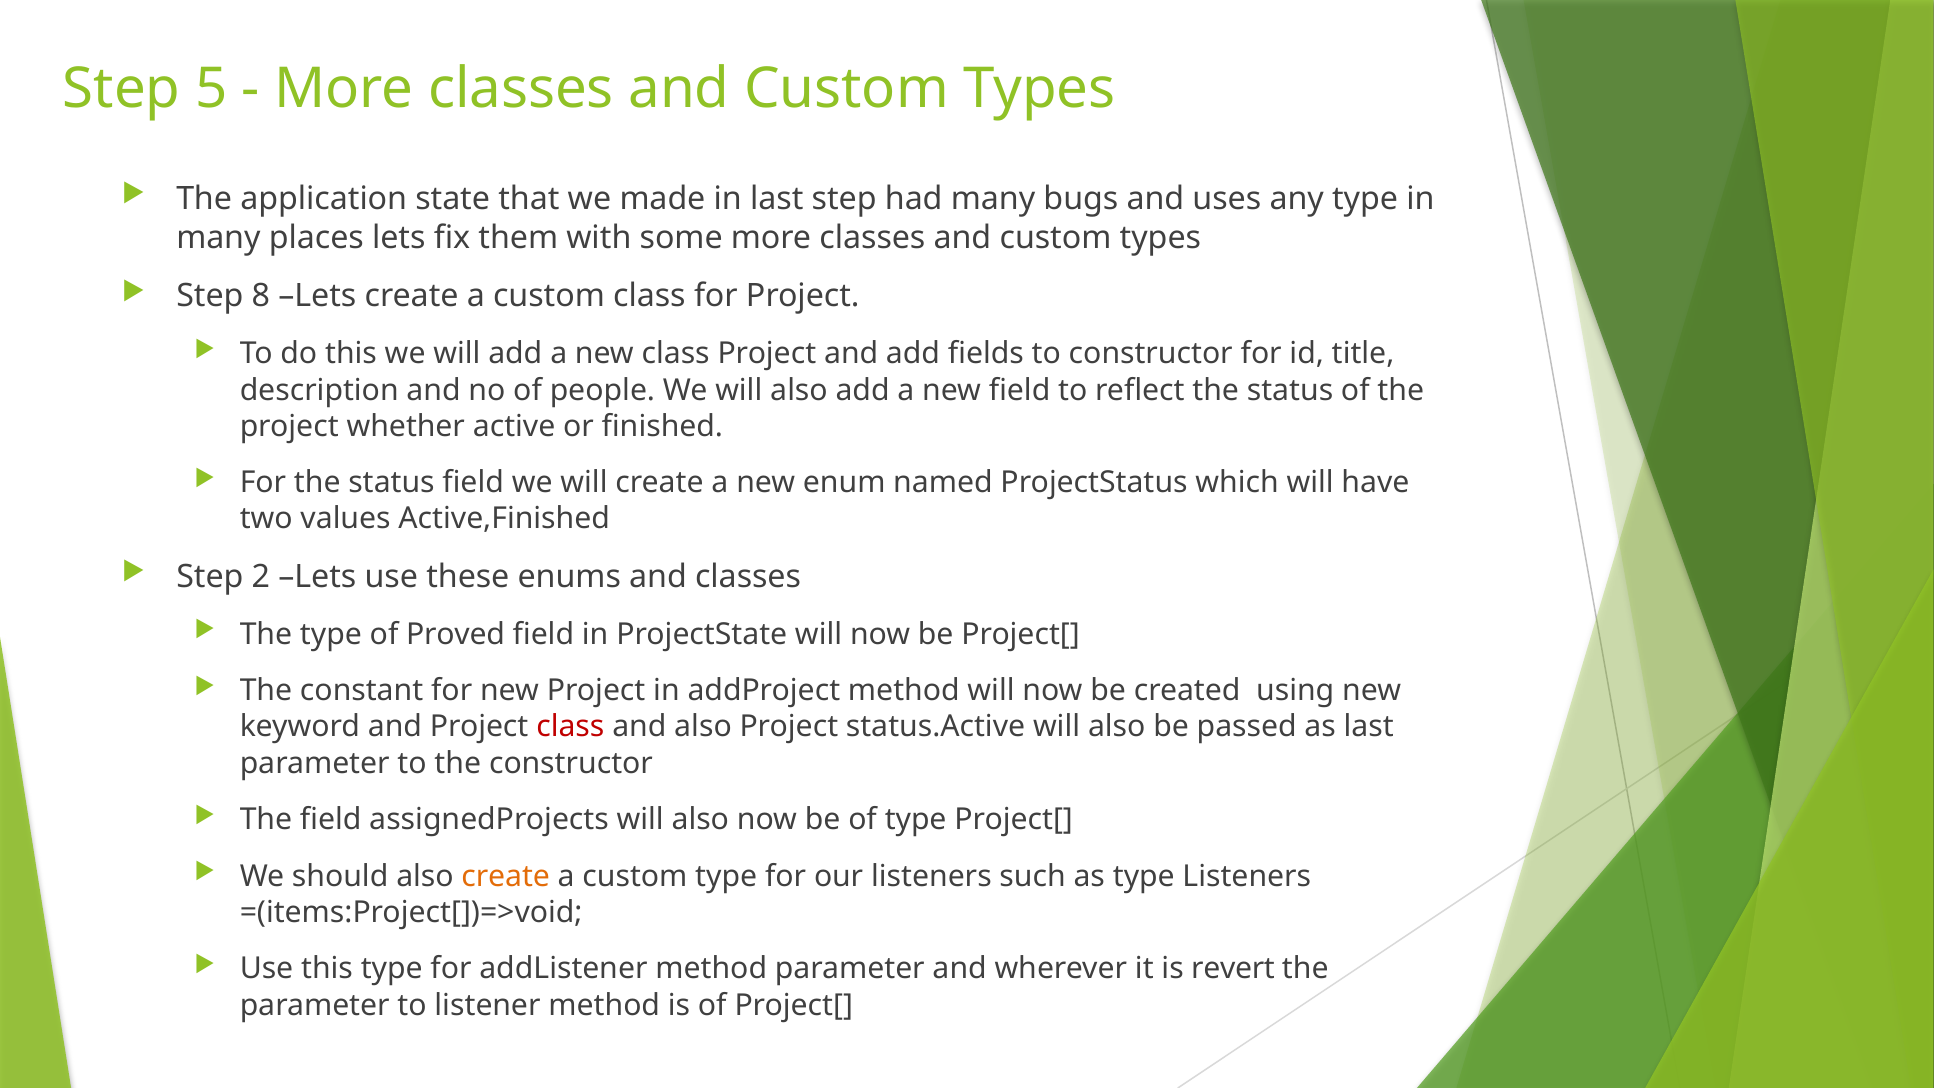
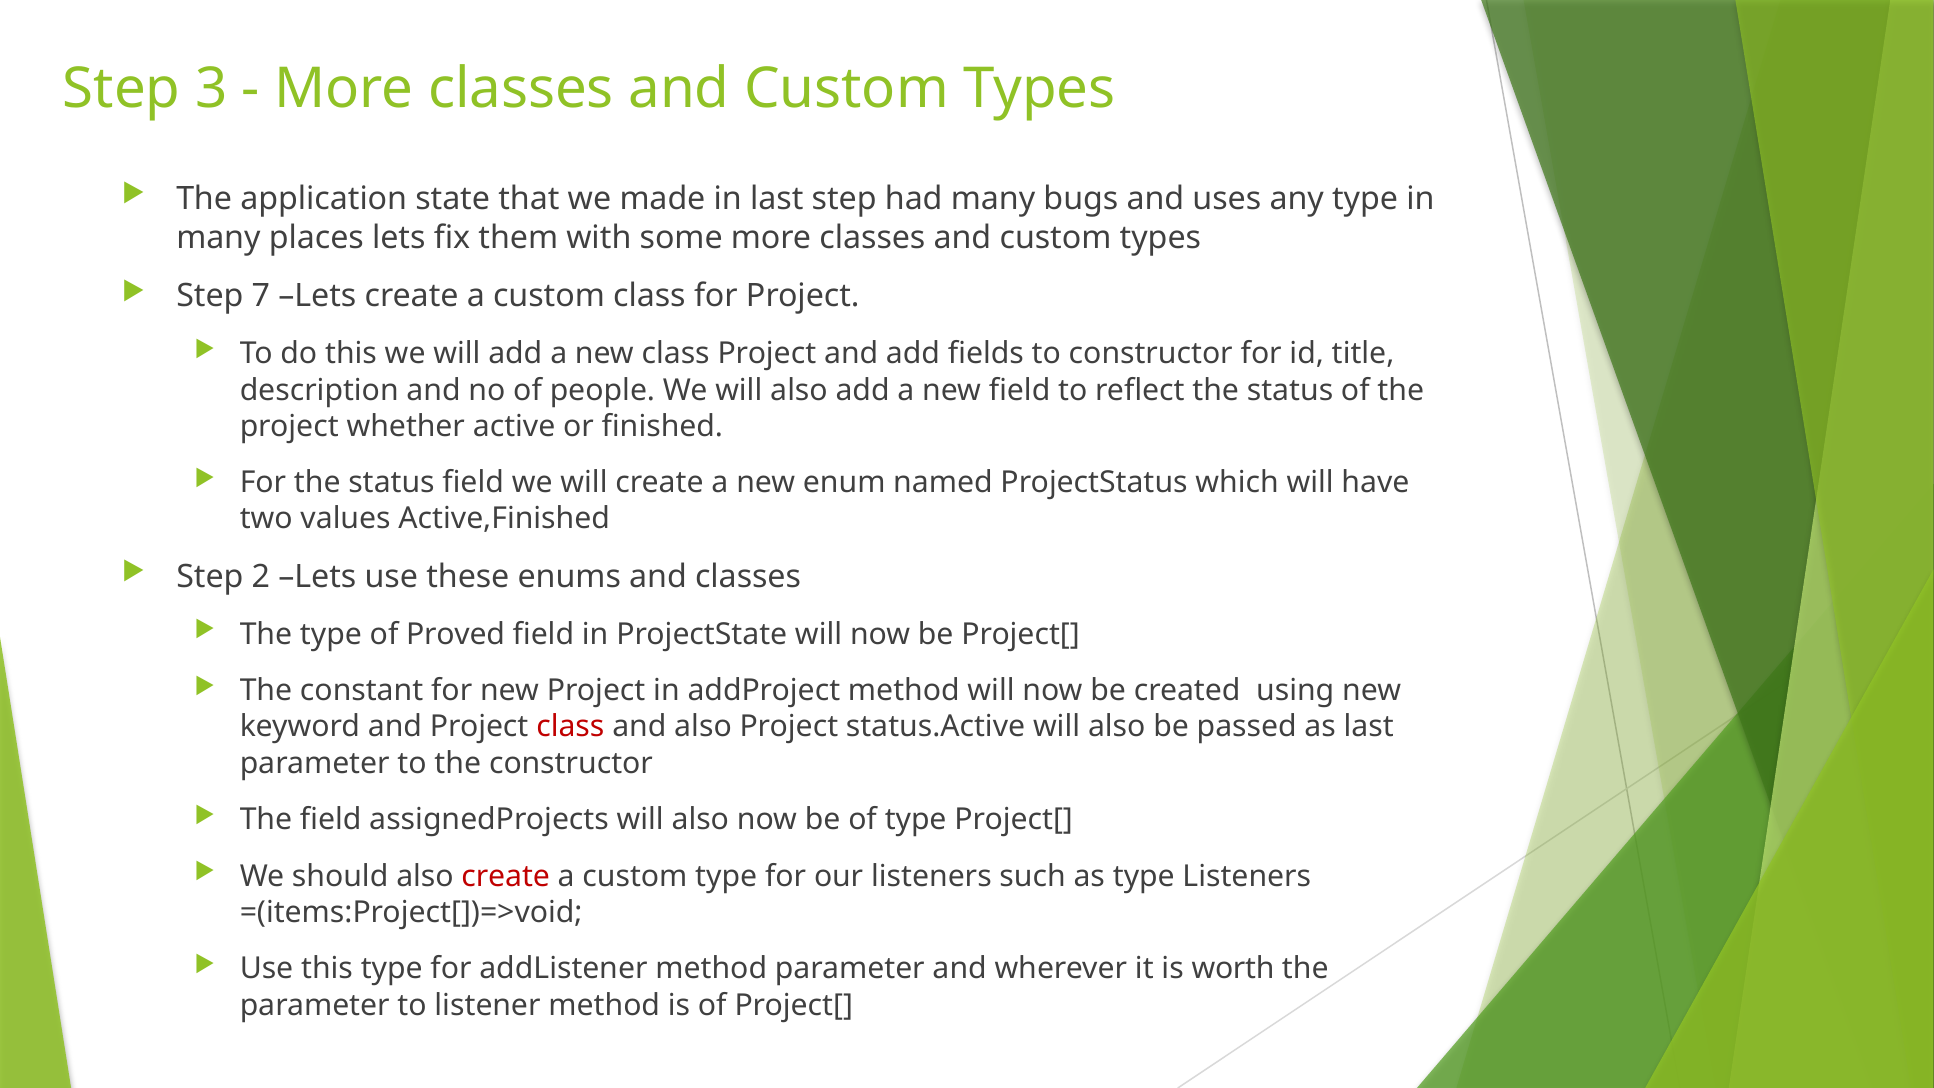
5: 5 -> 3
8: 8 -> 7
create at (506, 876) colour: orange -> red
revert: revert -> worth
